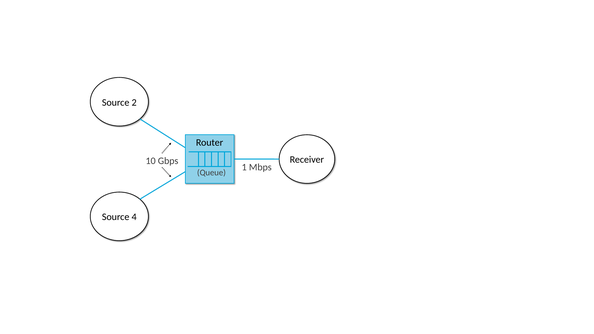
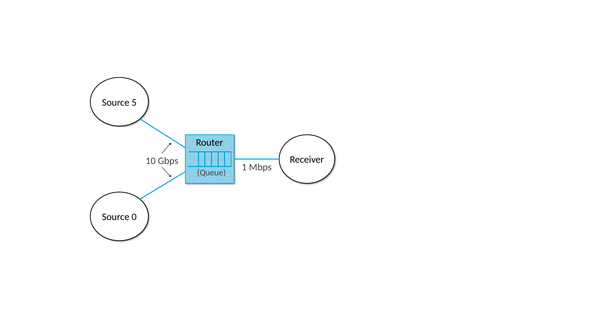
2: 2 -> 5
4: 4 -> 0
